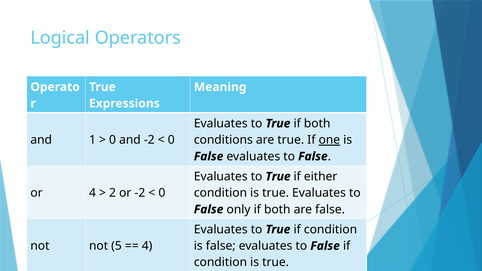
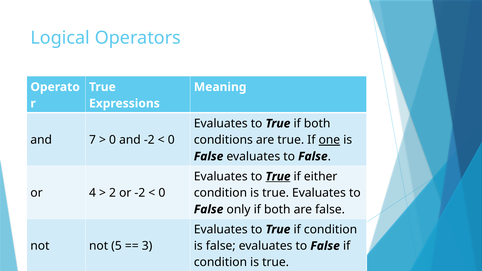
1: 1 -> 7
True at (278, 177) underline: none -> present
4 at (147, 246): 4 -> 3
